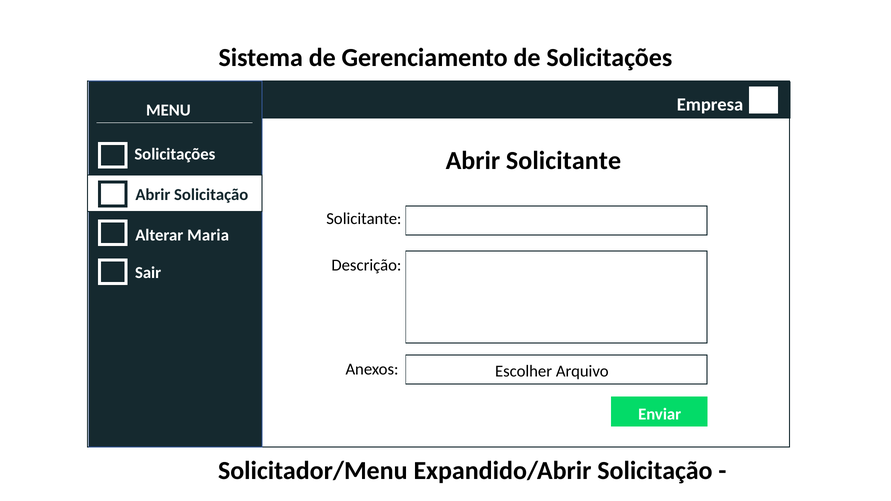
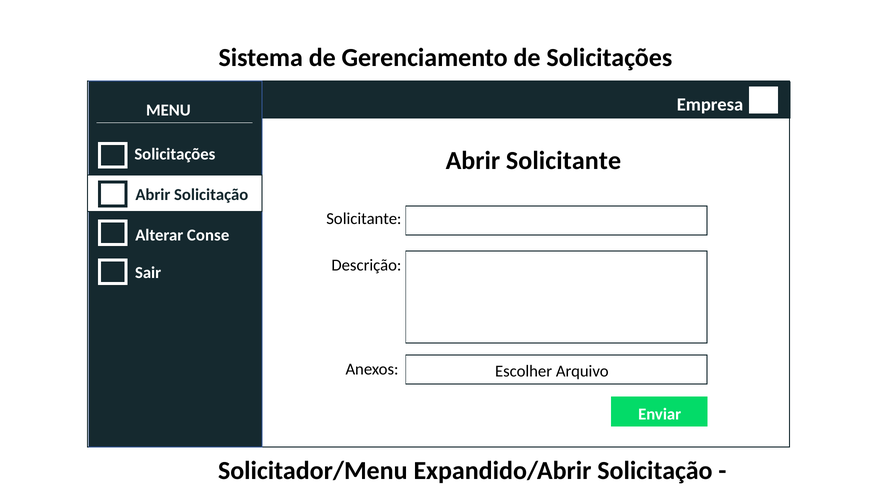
Maria: Maria -> Conse
